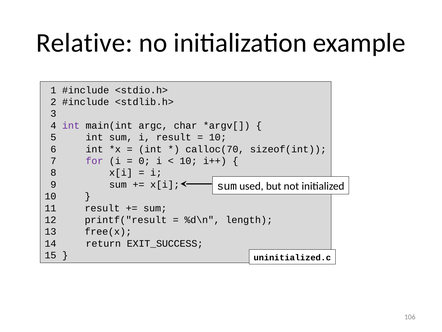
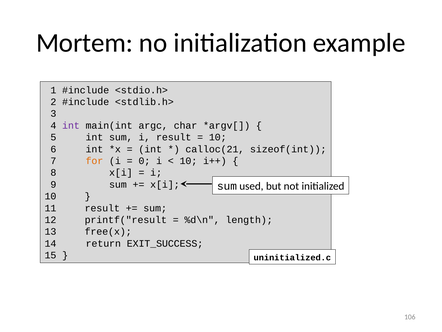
Relative: Relative -> Mortem
calloc(70: calloc(70 -> calloc(21
for colour: purple -> orange
